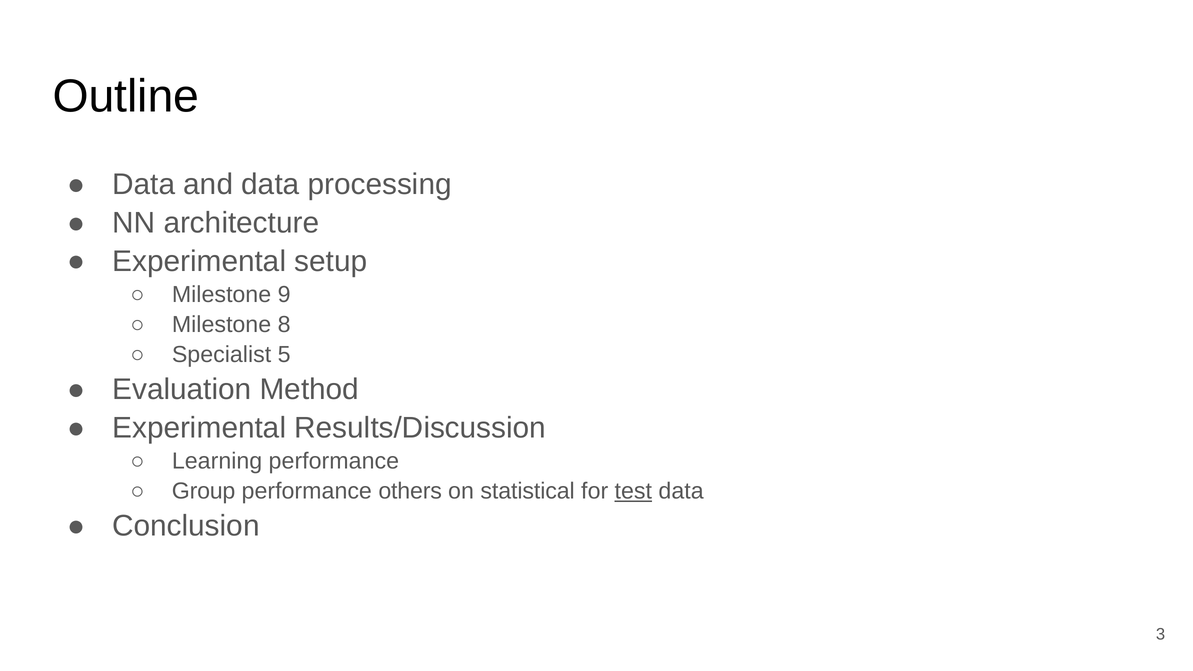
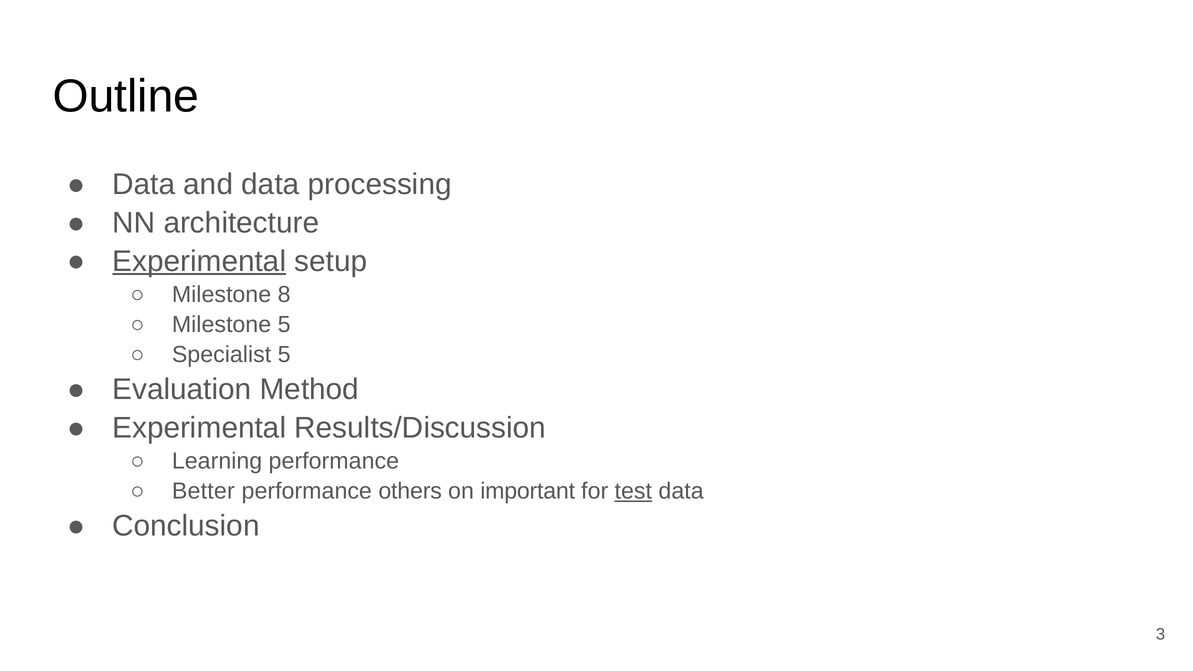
Experimental at (199, 261) underline: none -> present
9: 9 -> 8
Milestone 8: 8 -> 5
Group: Group -> Better
statistical: statistical -> important
